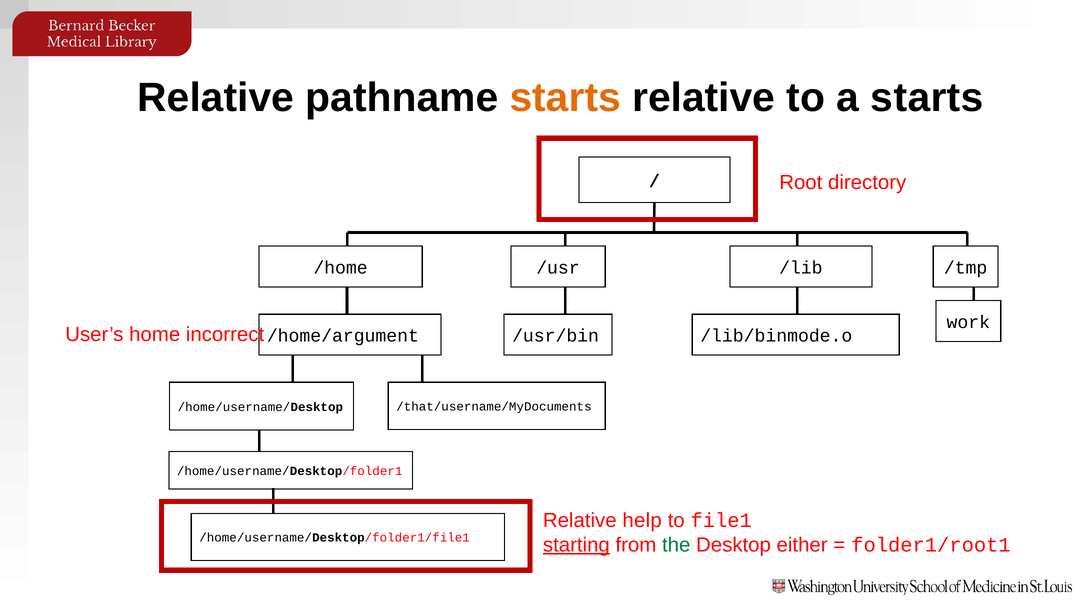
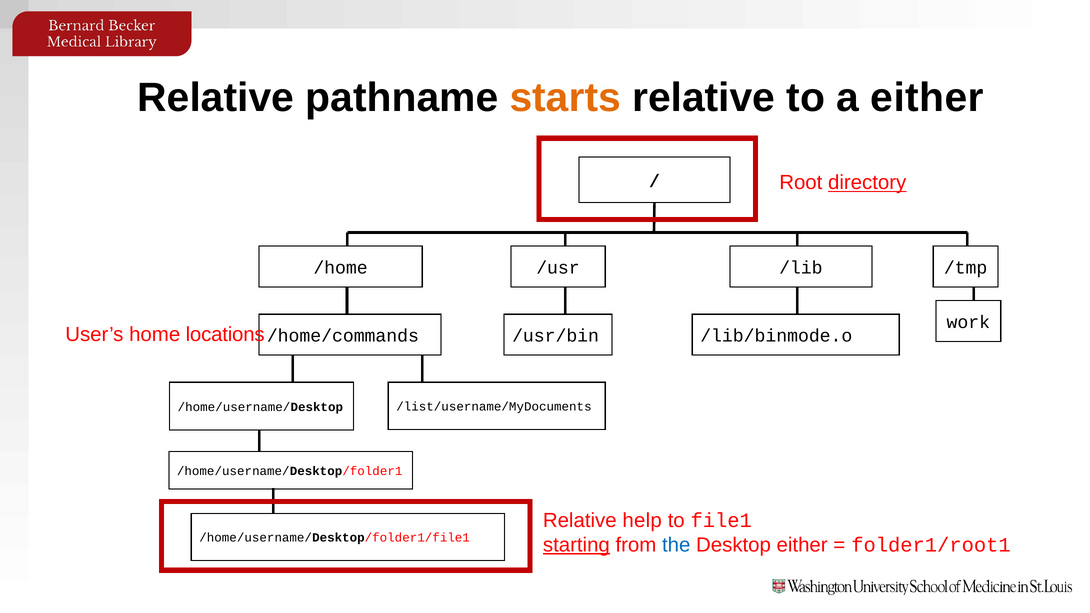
a starts: starts -> either
directory underline: none -> present
incorrect: incorrect -> locations
/home/argument: /home/argument -> /home/commands
/that/username/MyDocuments: /that/username/MyDocuments -> /list/username/MyDocuments
the colour: green -> blue
